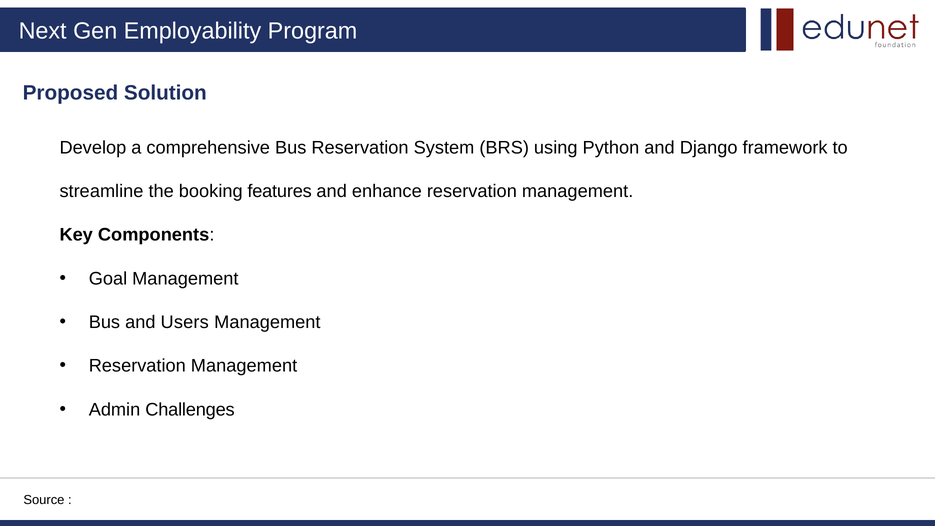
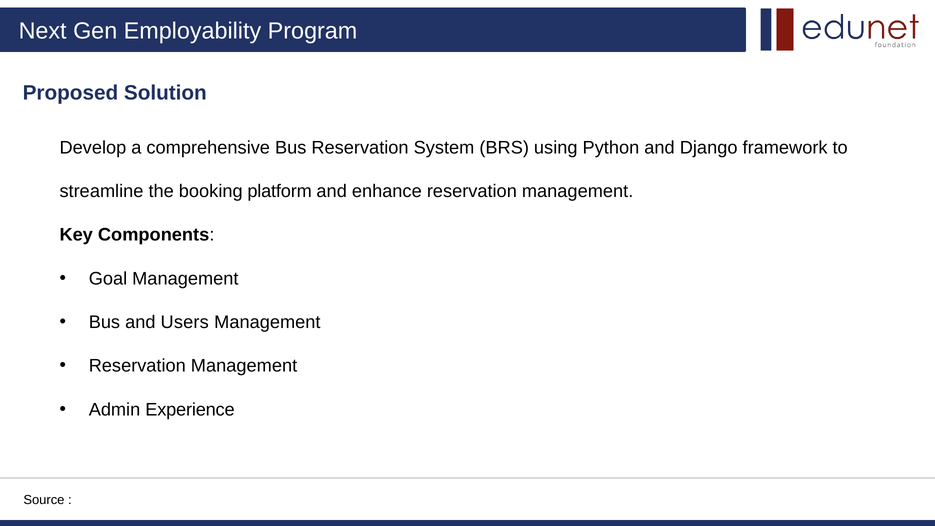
features: features -> platform
Challenges: Challenges -> Experience
